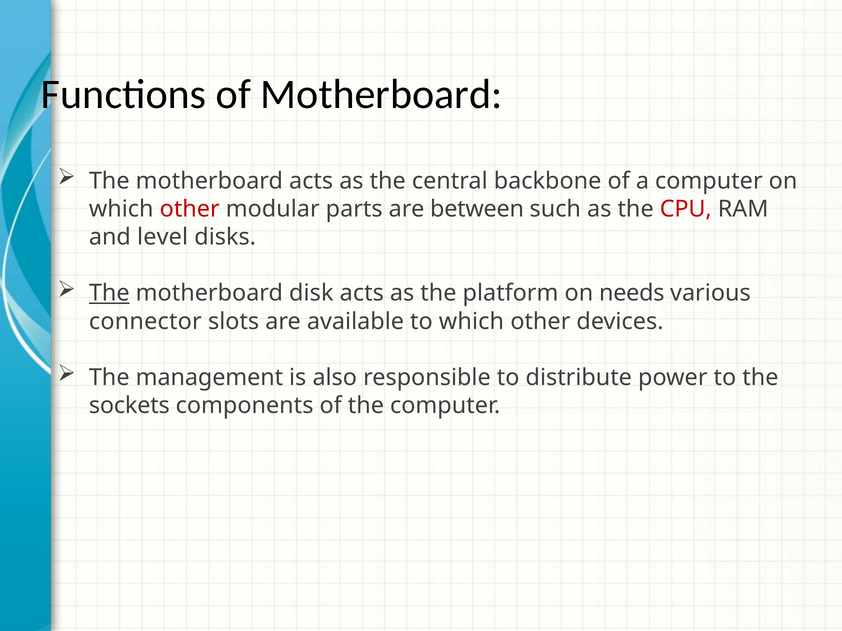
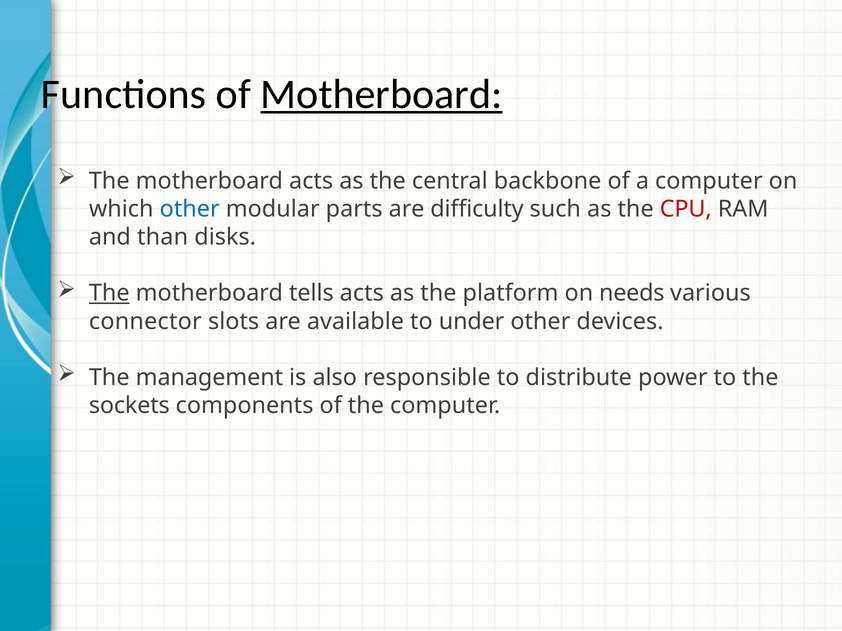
Motherboard at (381, 94) underline: none -> present
other at (190, 209) colour: red -> blue
between: between -> difficulty
level: level -> than
disk: disk -> tells
to which: which -> under
